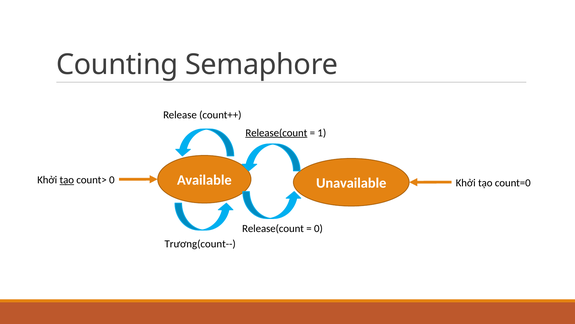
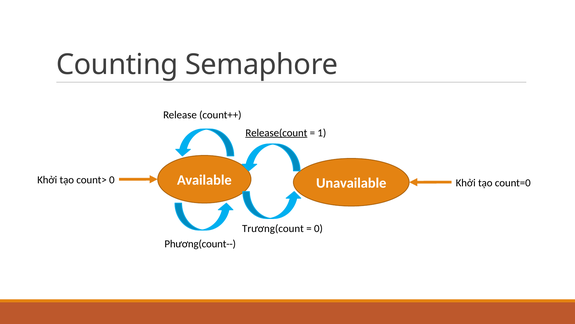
tạo at (67, 180) underline: present -> none
Release(count at (273, 228): Release(count -> Trương(count
Trương(count--: Trương(count-- -> Phương(count--
